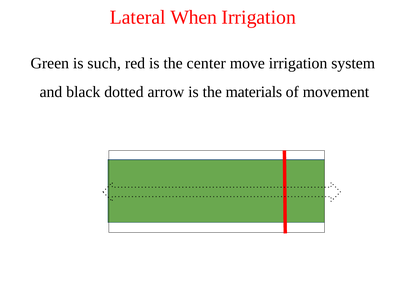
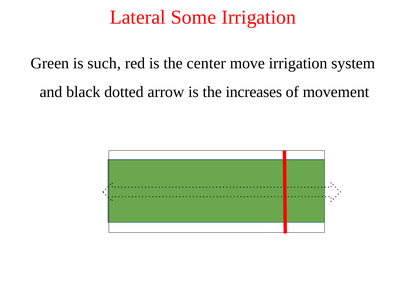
When: When -> Some
materials: materials -> increases
